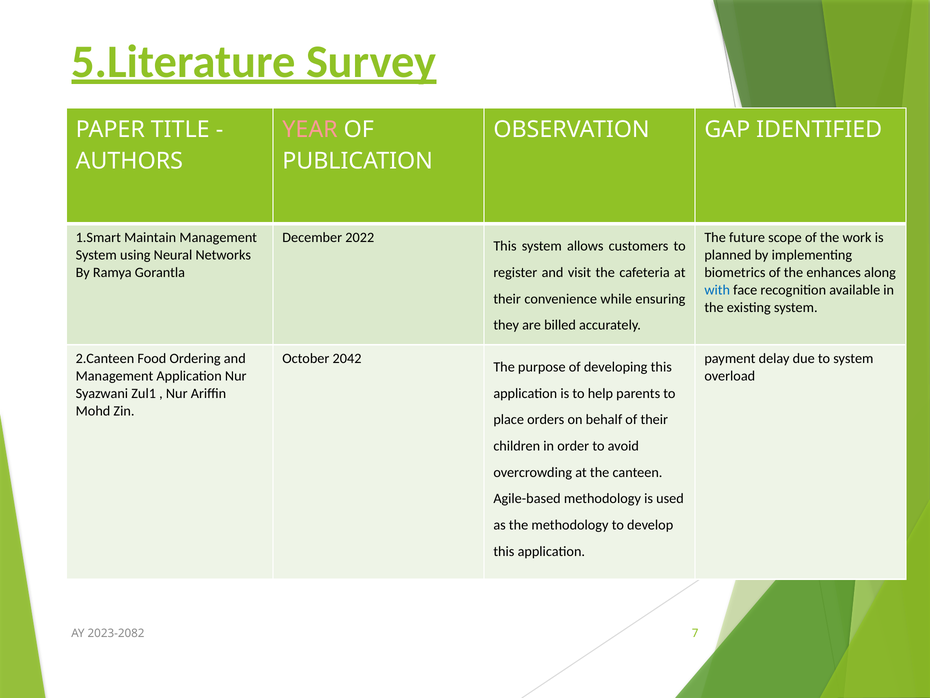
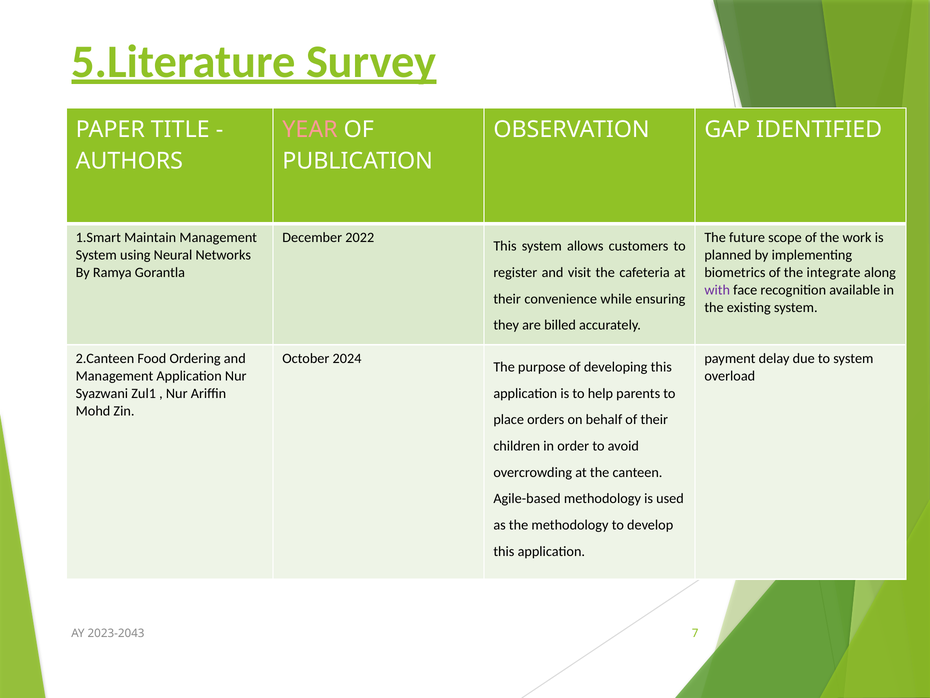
enhances: enhances -> integrate
with colour: blue -> purple
2042: 2042 -> 2024
2023-2082: 2023-2082 -> 2023-2043
